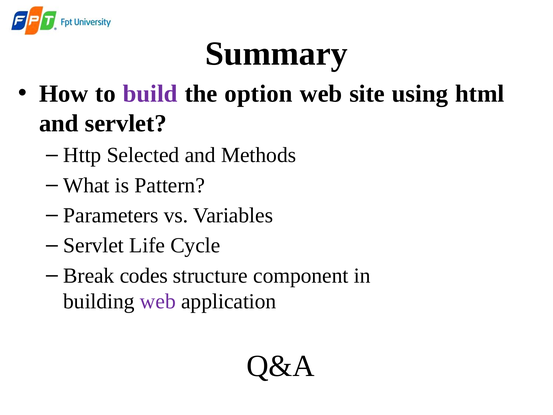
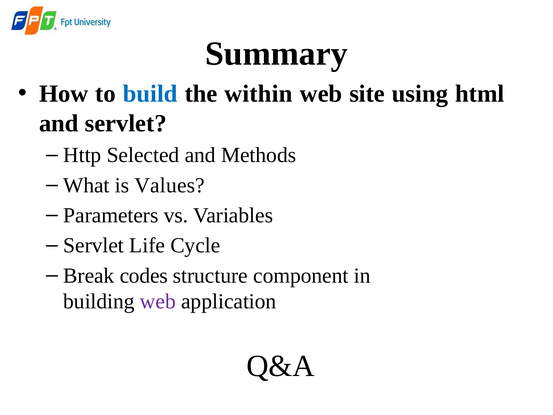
build colour: purple -> blue
option: option -> within
Pattern: Pattern -> Values
